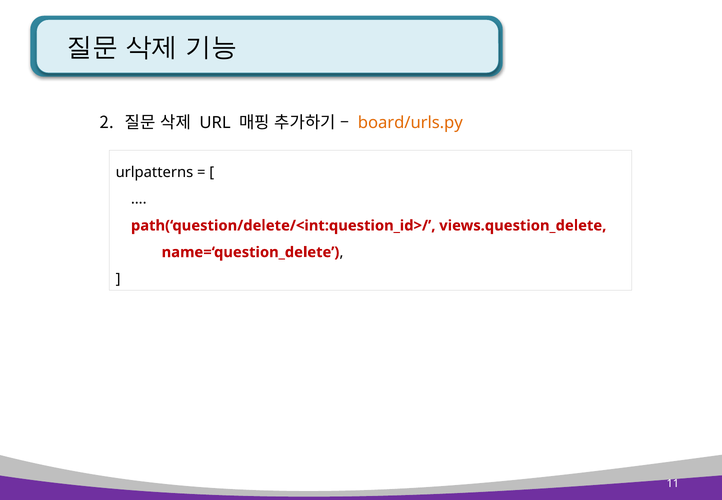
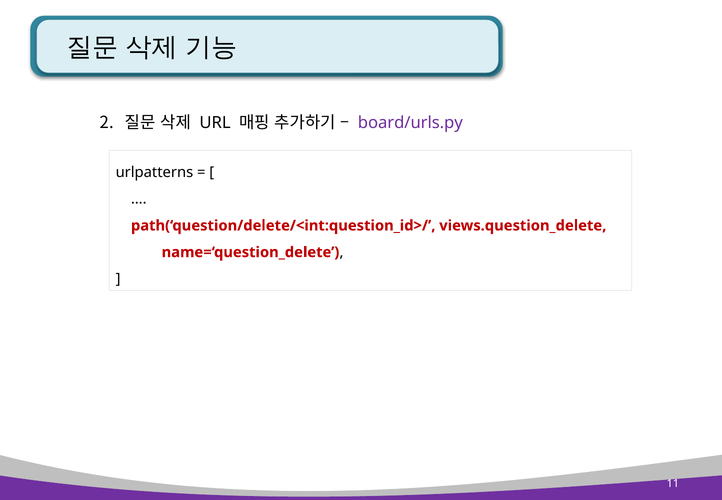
board/urls.py colour: orange -> purple
